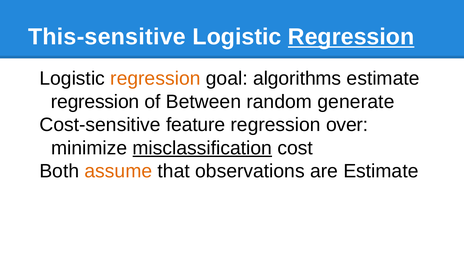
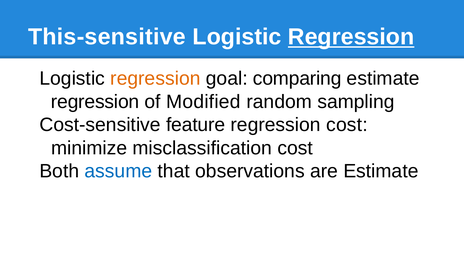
algorithms: algorithms -> comparing
Between: Between -> Modified
generate: generate -> sampling
regression over: over -> cost
misclassification underline: present -> none
assume colour: orange -> blue
